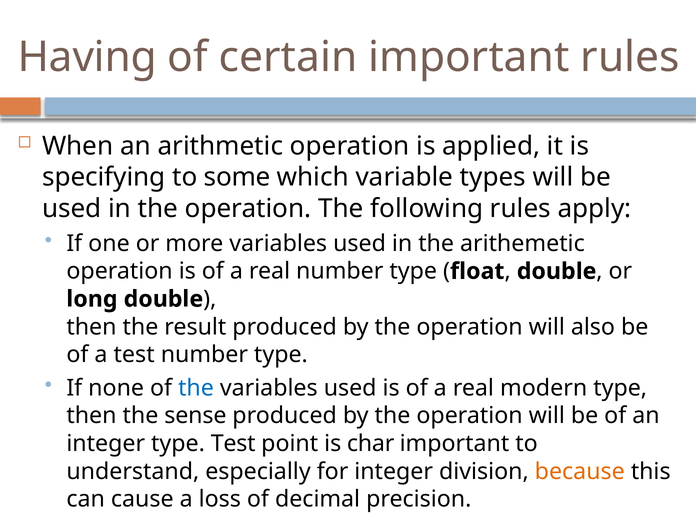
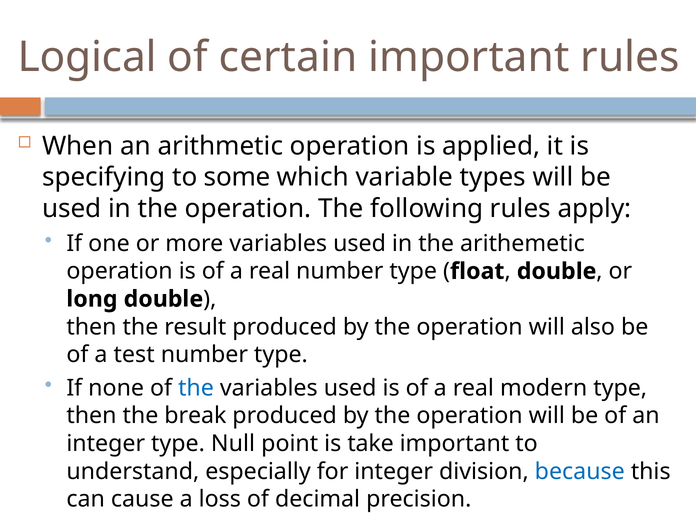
Having: Having -> Logical
sense: sense -> break
type Test: Test -> Null
char: char -> take
because colour: orange -> blue
